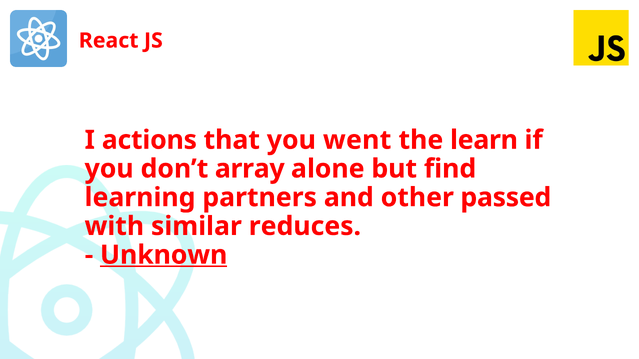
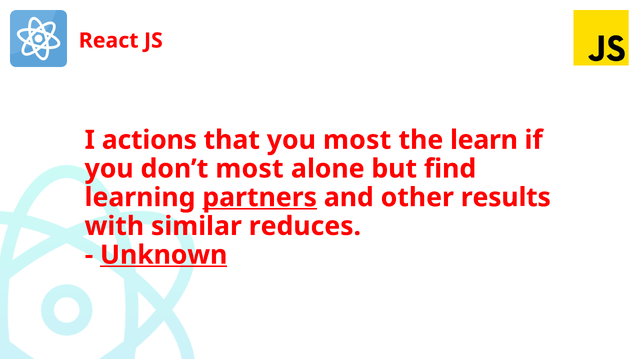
you went: went -> most
don’t array: array -> most
partners underline: none -> present
passed: passed -> results
